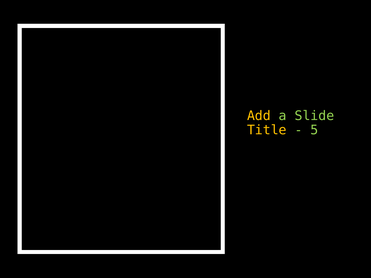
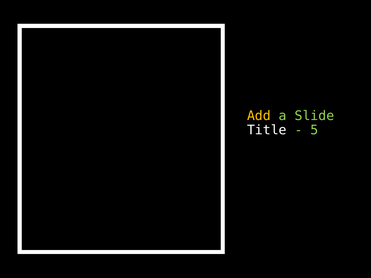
Title colour: yellow -> white
